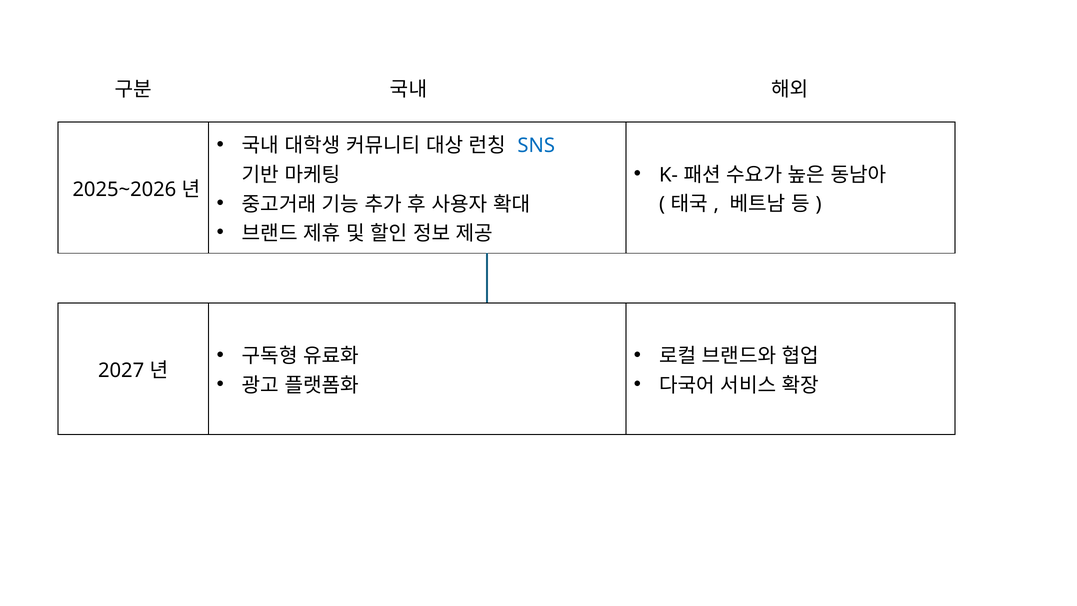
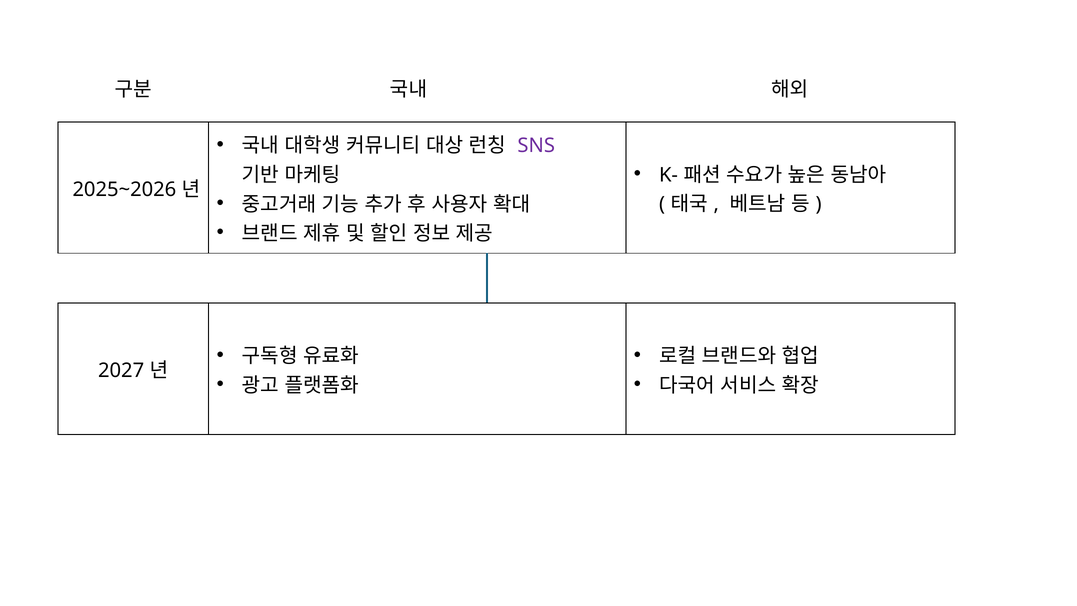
SNS colour: blue -> purple
